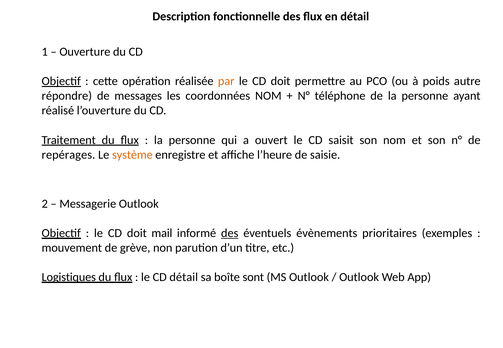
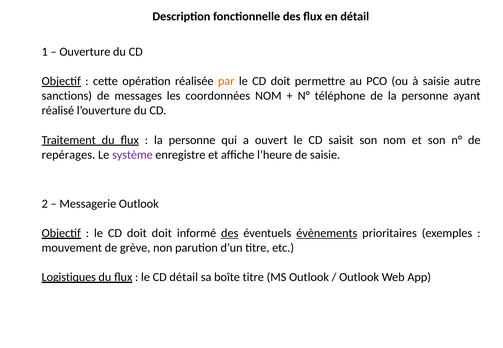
à poids: poids -> saisie
répondre: répondre -> sanctions
système colour: orange -> purple
doit mail: mail -> doit
évènements underline: none -> present
boîte sont: sont -> titre
